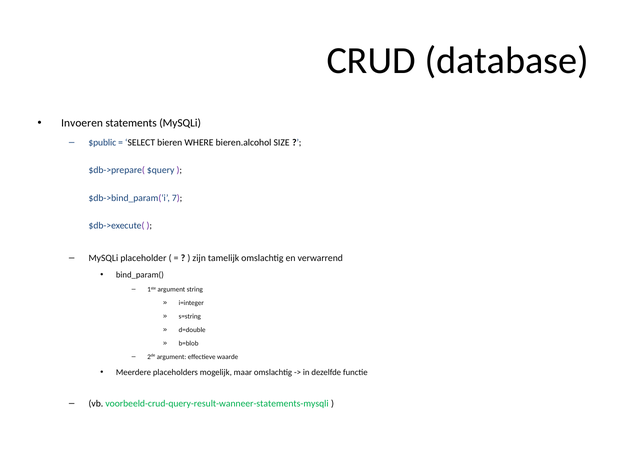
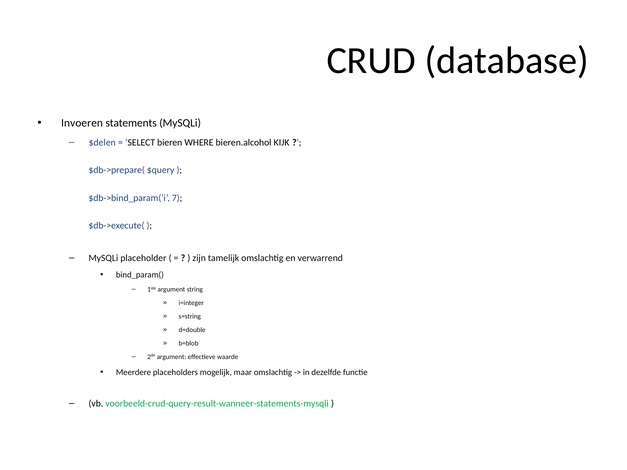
$public: $public -> $delen
SIZE: SIZE -> KIJK
